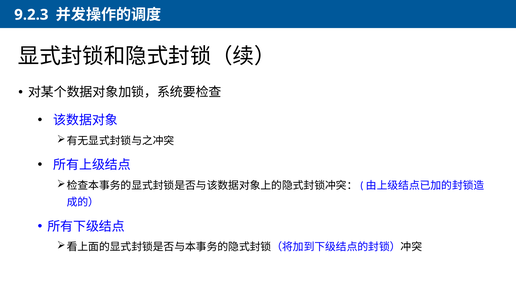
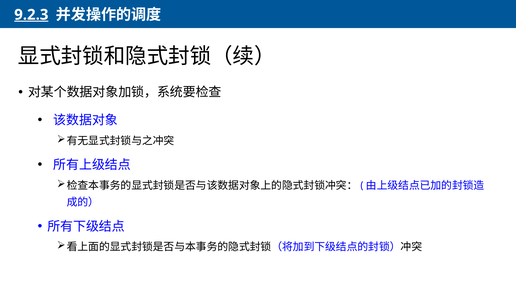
9.2.3 underline: none -> present
